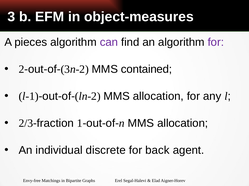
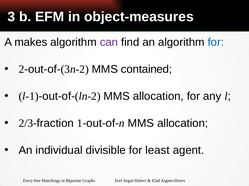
pieces: pieces -> makes
for at (216, 42) colour: purple -> blue
discrete: discrete -> divisible
back: back -> least
